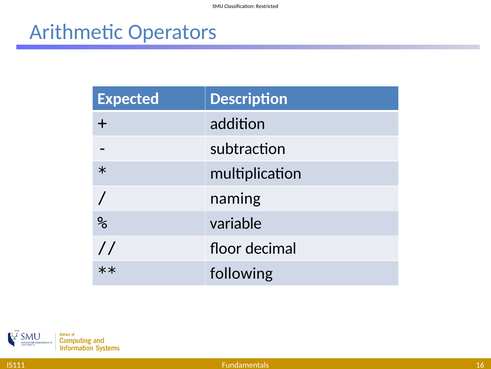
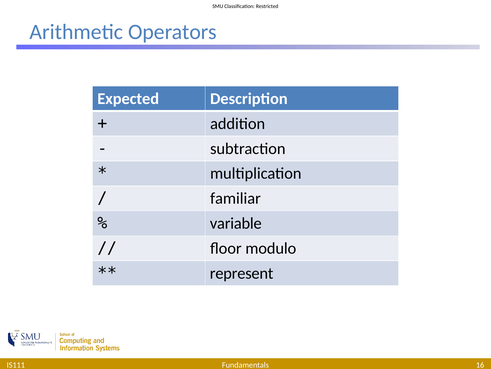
naming: naming -> familiar
decimal: decimal -> modulo
following: following -> represent
